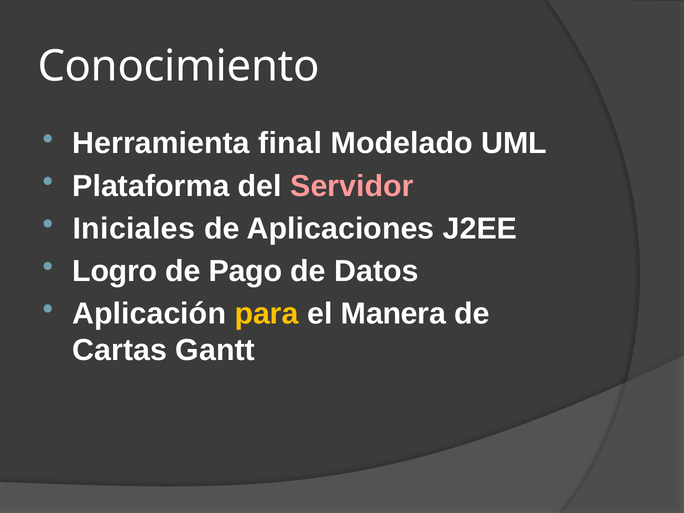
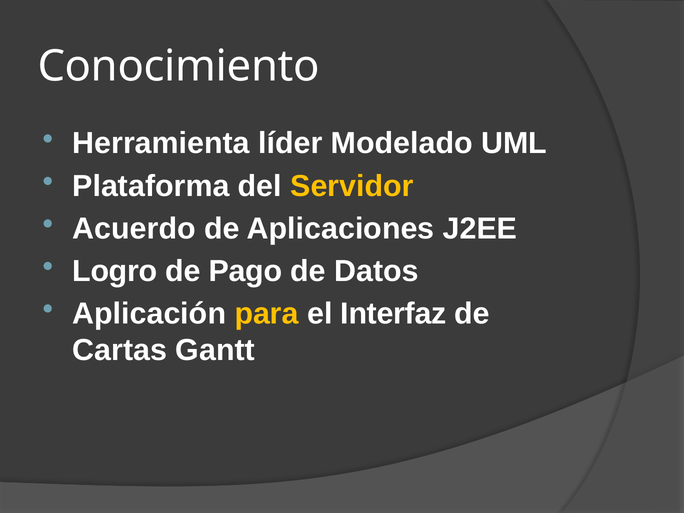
final: final -> líder
Servidor colour: pink -> yellow
Iniciales: Iniciales -> Acuerdo
Manera: Manera -> Interfaz
